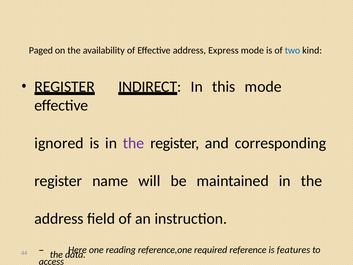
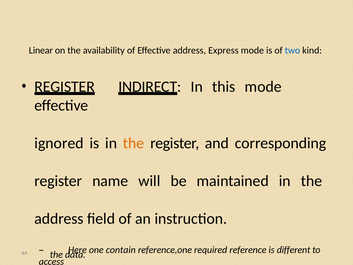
Paged: Paged -> Linear
the at (134, 143) colour: purple -> orange
reading: reading -> contain
features: features -> different
